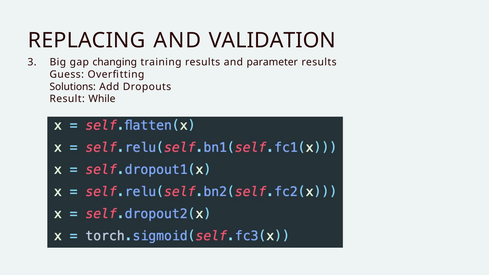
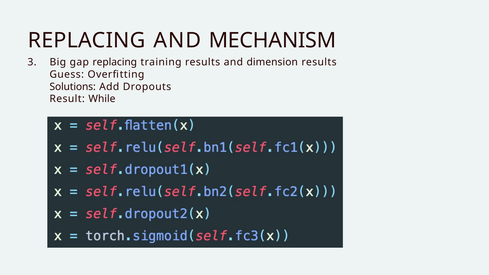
VALIDATION: VALIDATION -> MECHANISM
gap changing: changing -> replacing
parameter: parameter -> dimension
